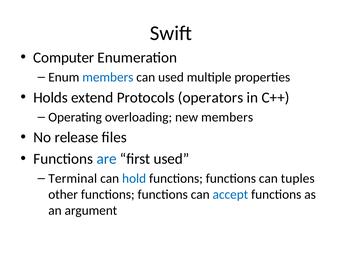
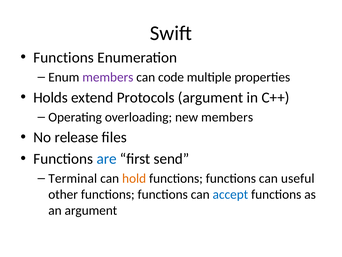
Computer at (64, 57): Computer -> Functions
members at (108, 77) colour: blue -> purple
can used: used -> code
Protocols operators: operators -> argument
first used: used -> send
hold colour: blue -> orange
tuples: tuples -> useful
